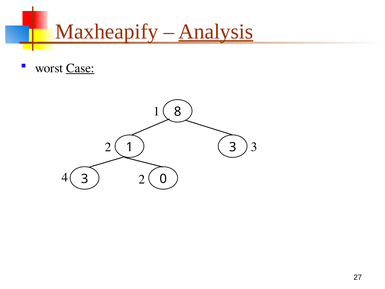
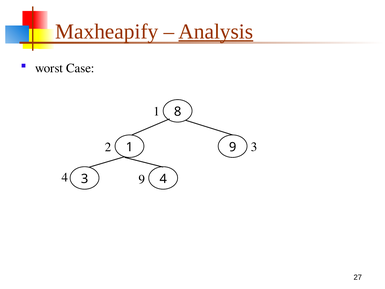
Case underline: present -> none
1 3: 3 -> 9
4 2: 2 -> 9
0 at (163, 179): 0 -> 4
